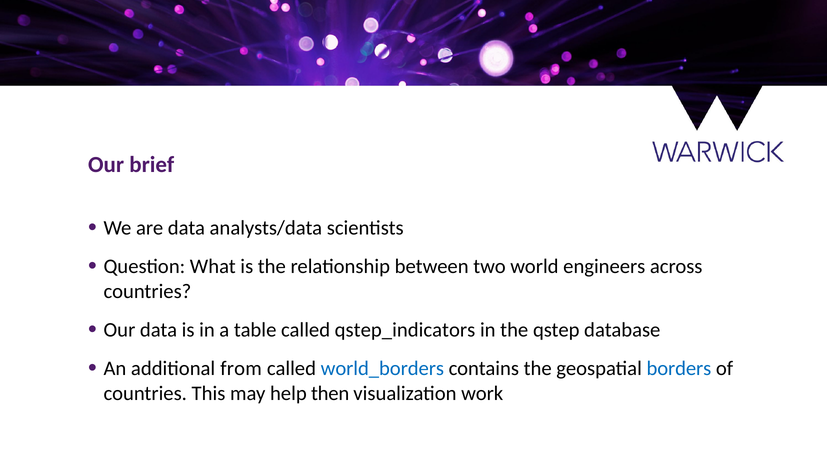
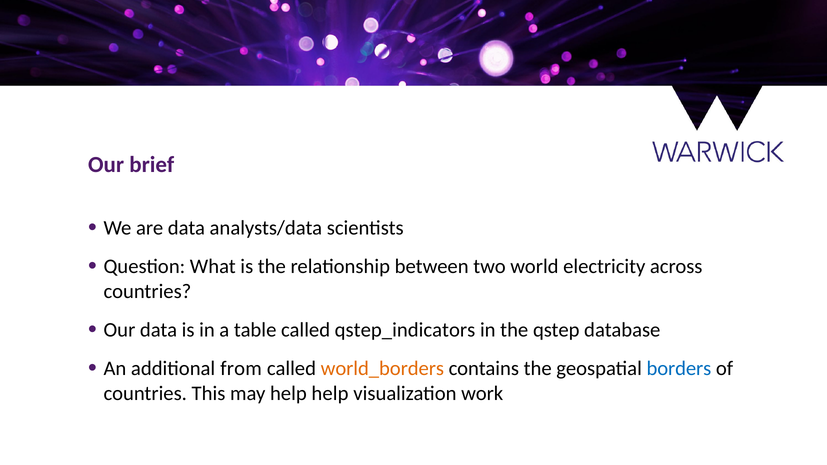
engineers: engineers -> electricity
world_borders colour: blue -> orange
help then: then -> help
